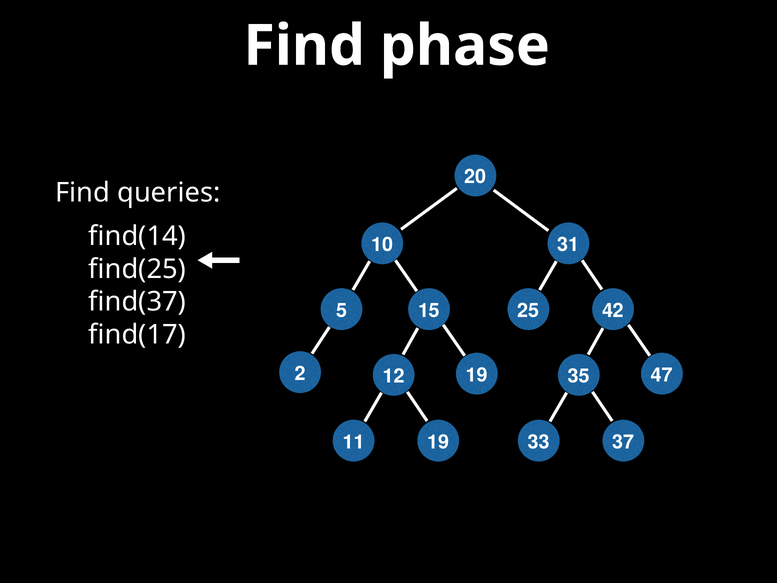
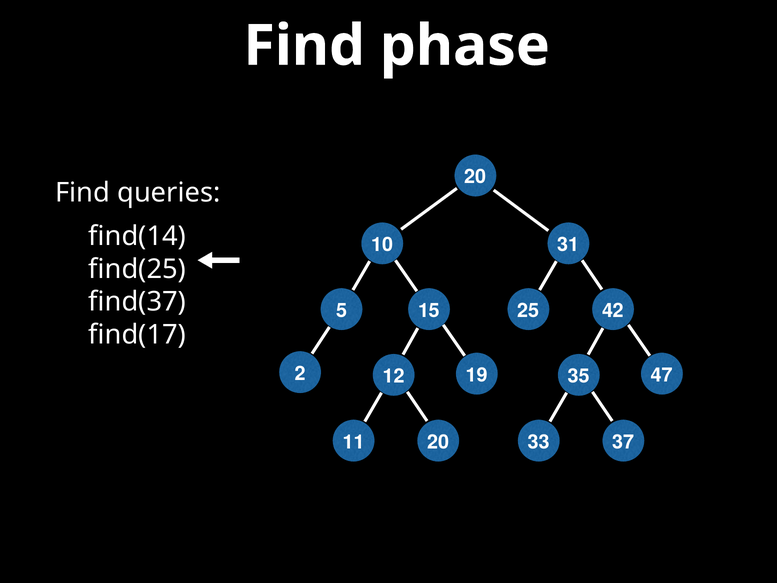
11 19: 19 -> 20
